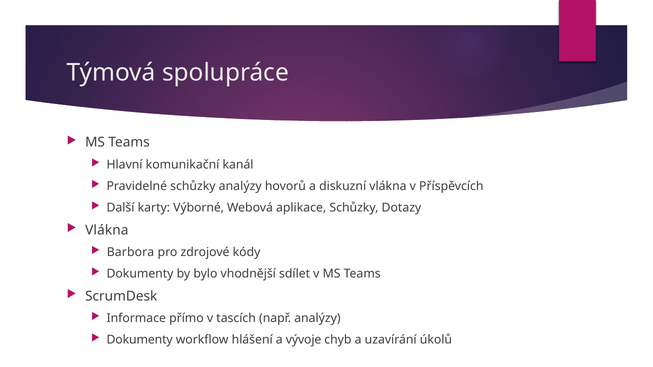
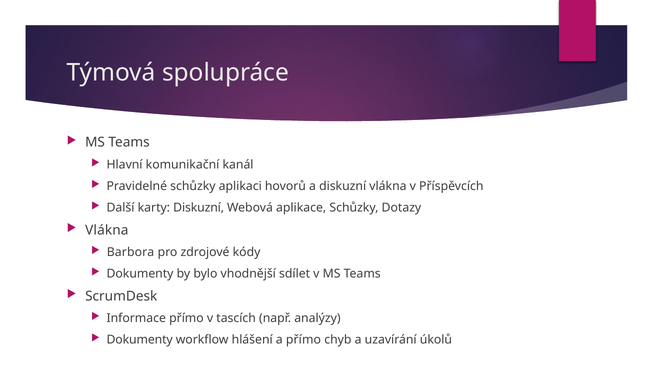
schůzky analýzy: analýzy -> aplikaci
karty Výborné: Výborné -> Diskuzní
a vývoje: vývoje -> přímo
